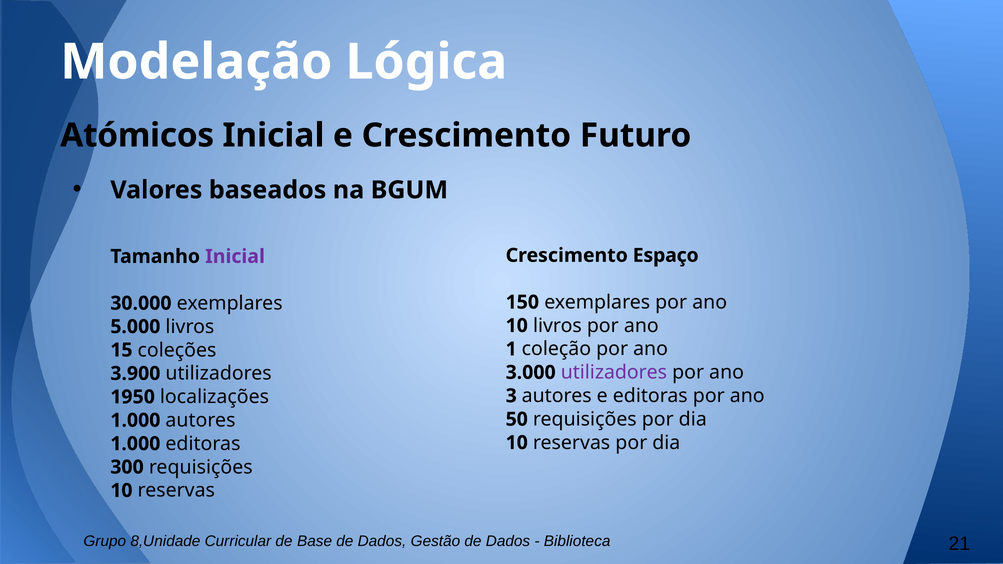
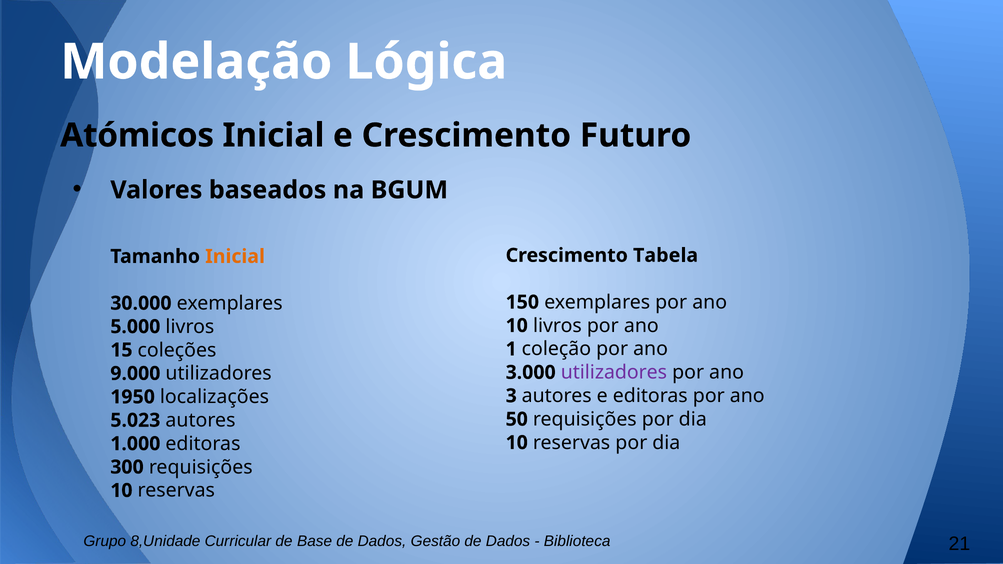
Espaço: Espaço -> Tabela
Inicial at (235, 257) colour: purple -> orange
3.900: 3.900 -> 9.000
1.000 at (135, 420): 1.000 -> 5.023
